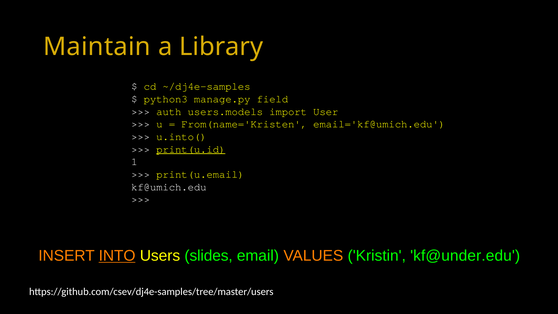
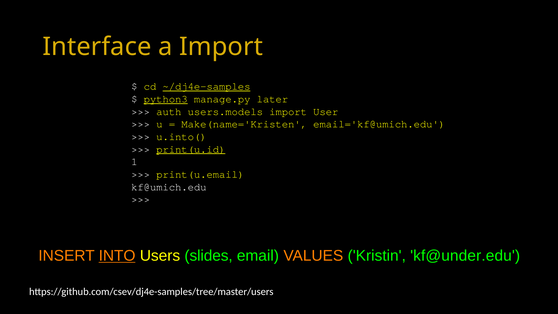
Maintain: Maintain -> Interface
a Library: Library -> Import
~/dj4e-samples underline: none -> present
python3 underline: none -> present
field: field -> later
From(name='Kristen: From(name='Kristen -> Make(name='Kristen
